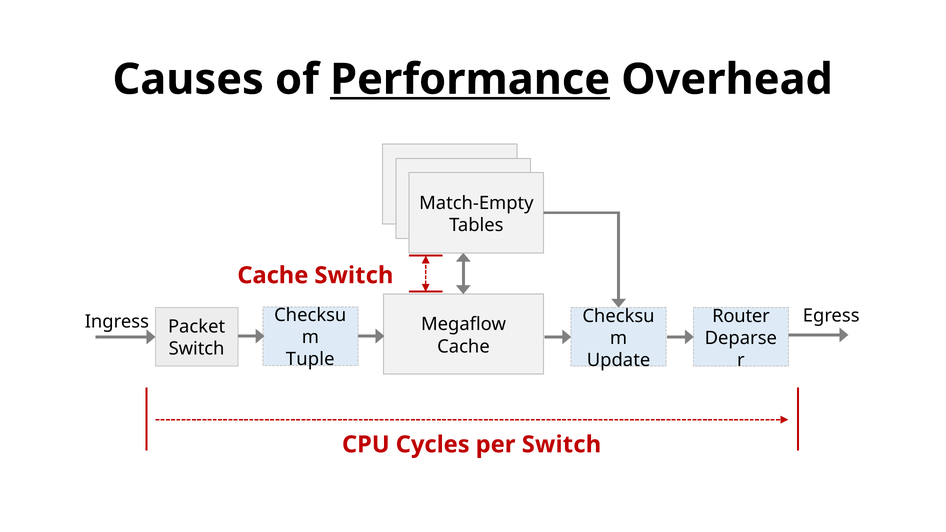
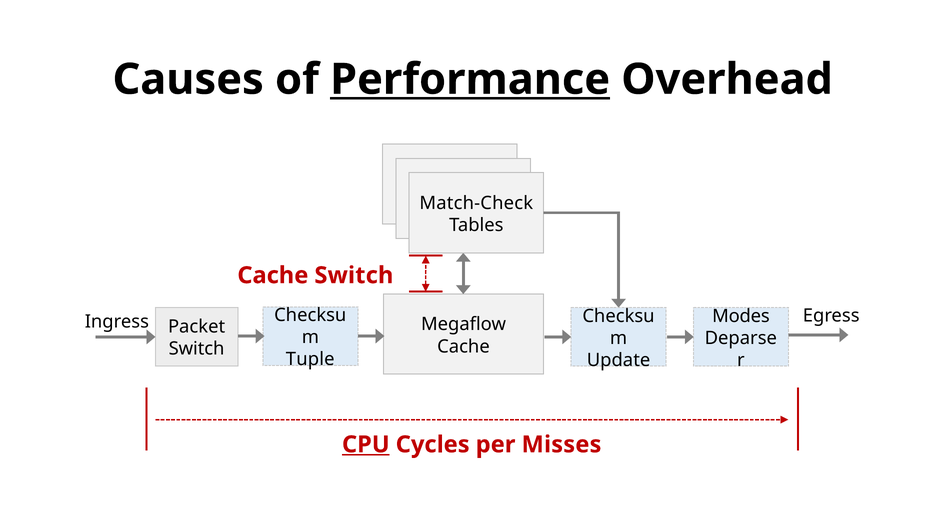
Match-Empty: Match-Empty -> Match-Check
Router: Router -> Modes
CPU underline: none -> present
per Switch: Switch -> Misses
